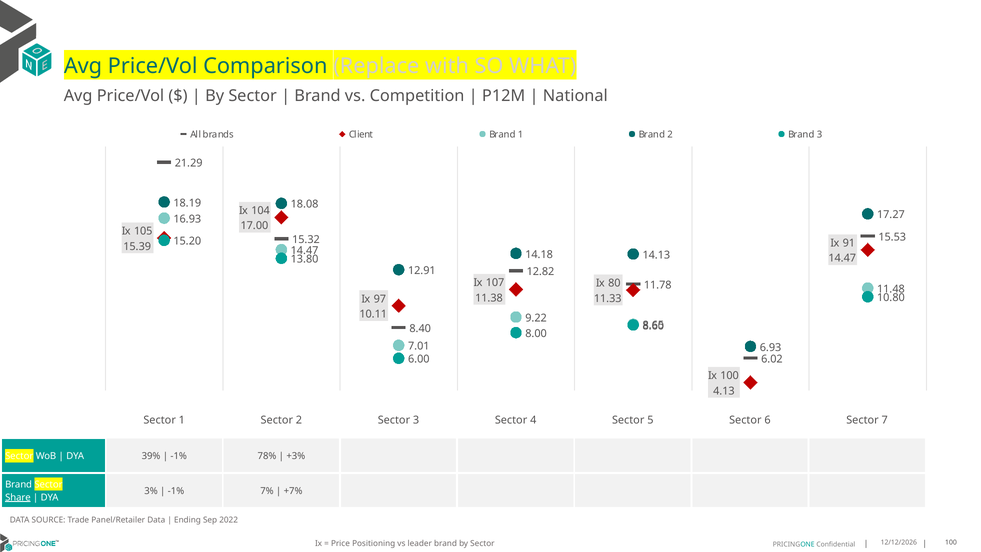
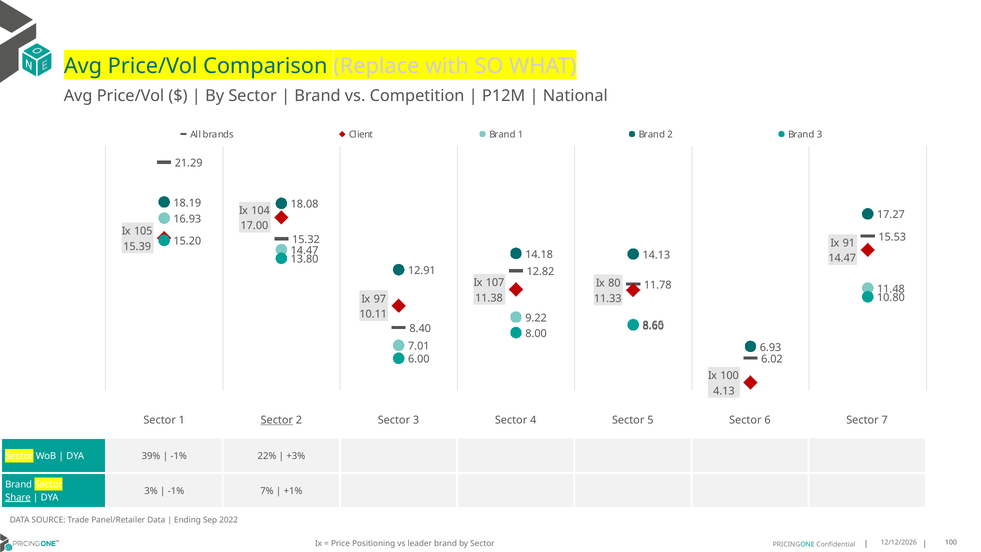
Sector at (277, 420) underline: none -> present
78%: 78% -> 22%
+7%: +7% -> +1%
